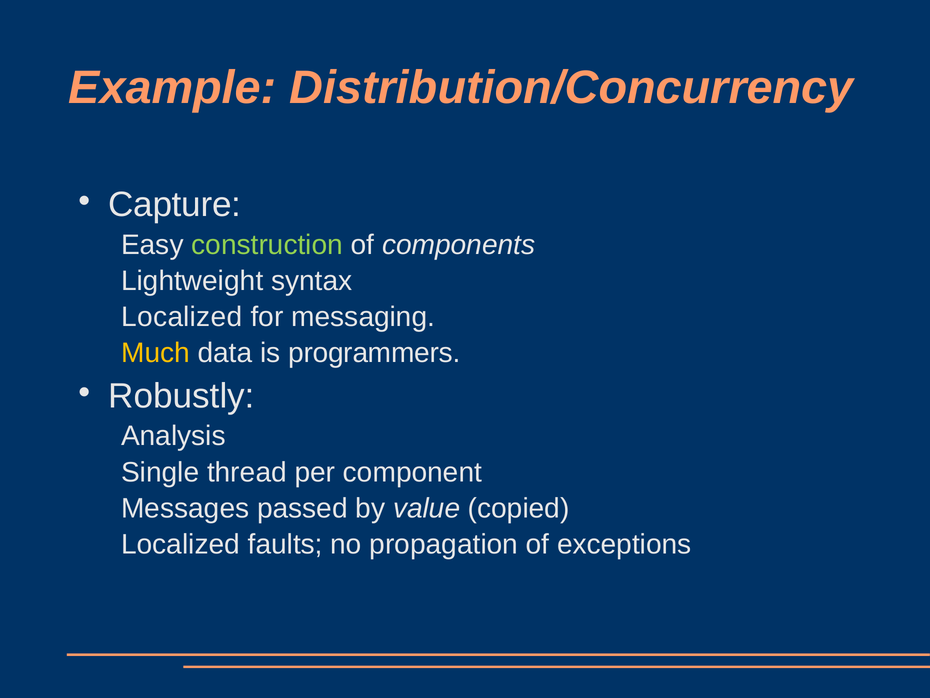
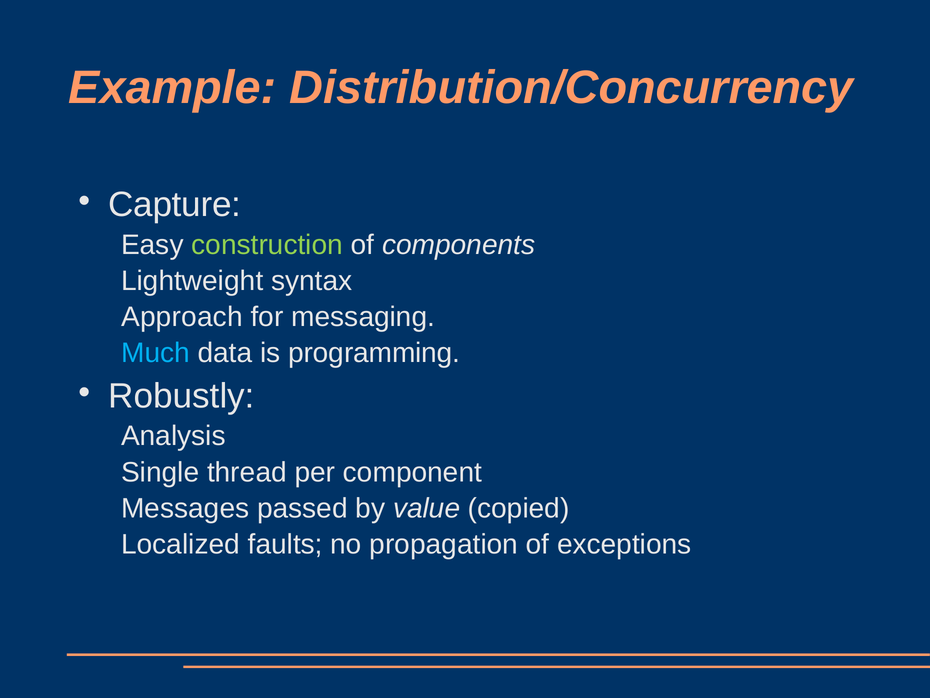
Localized at (182, 317): Localized -> Approach
Much colour: yellow -> light blue
programmers: programmers -> programming
